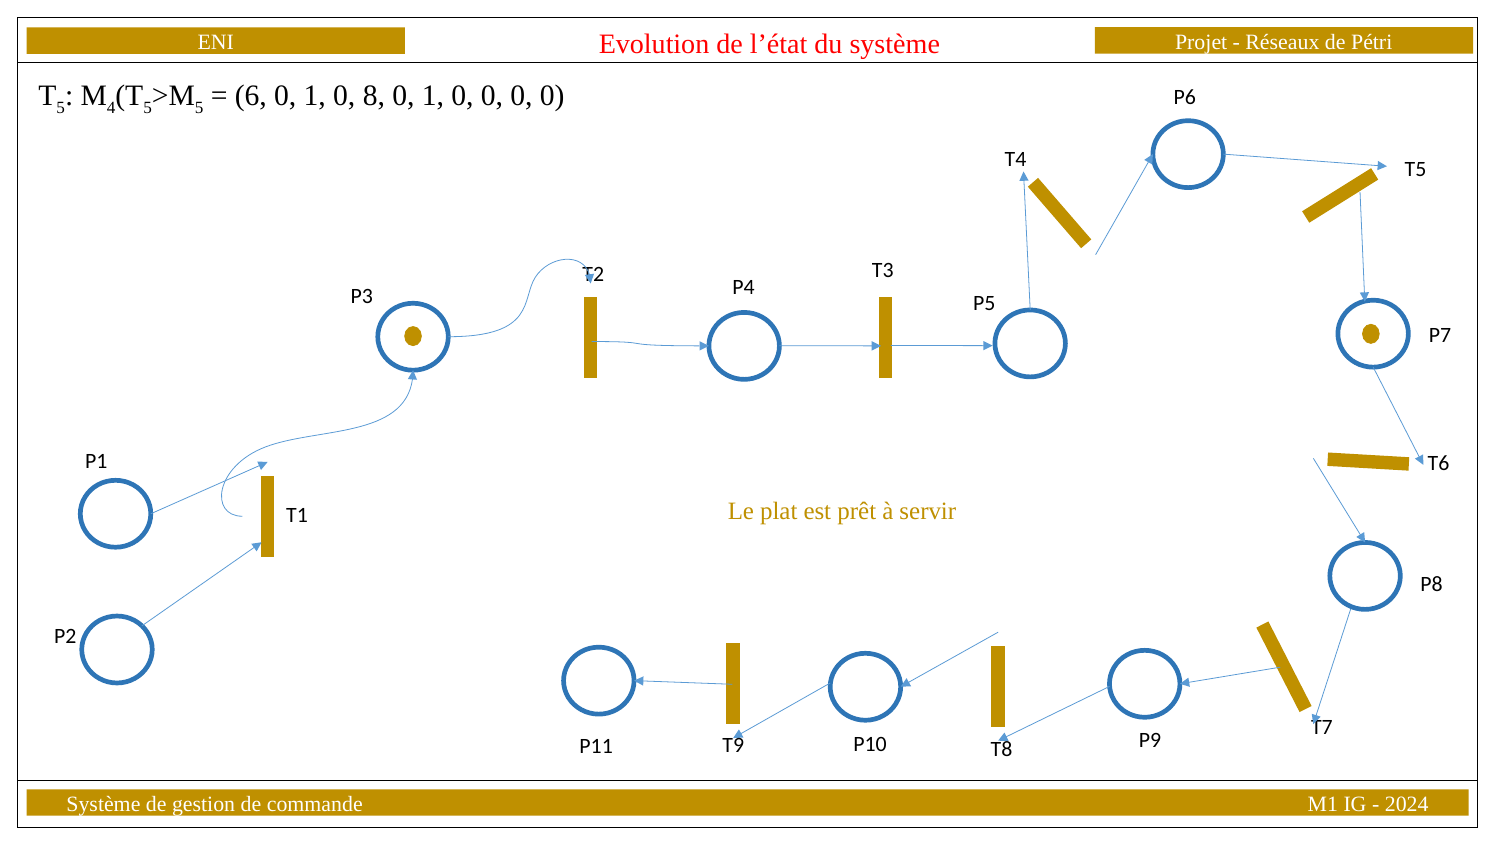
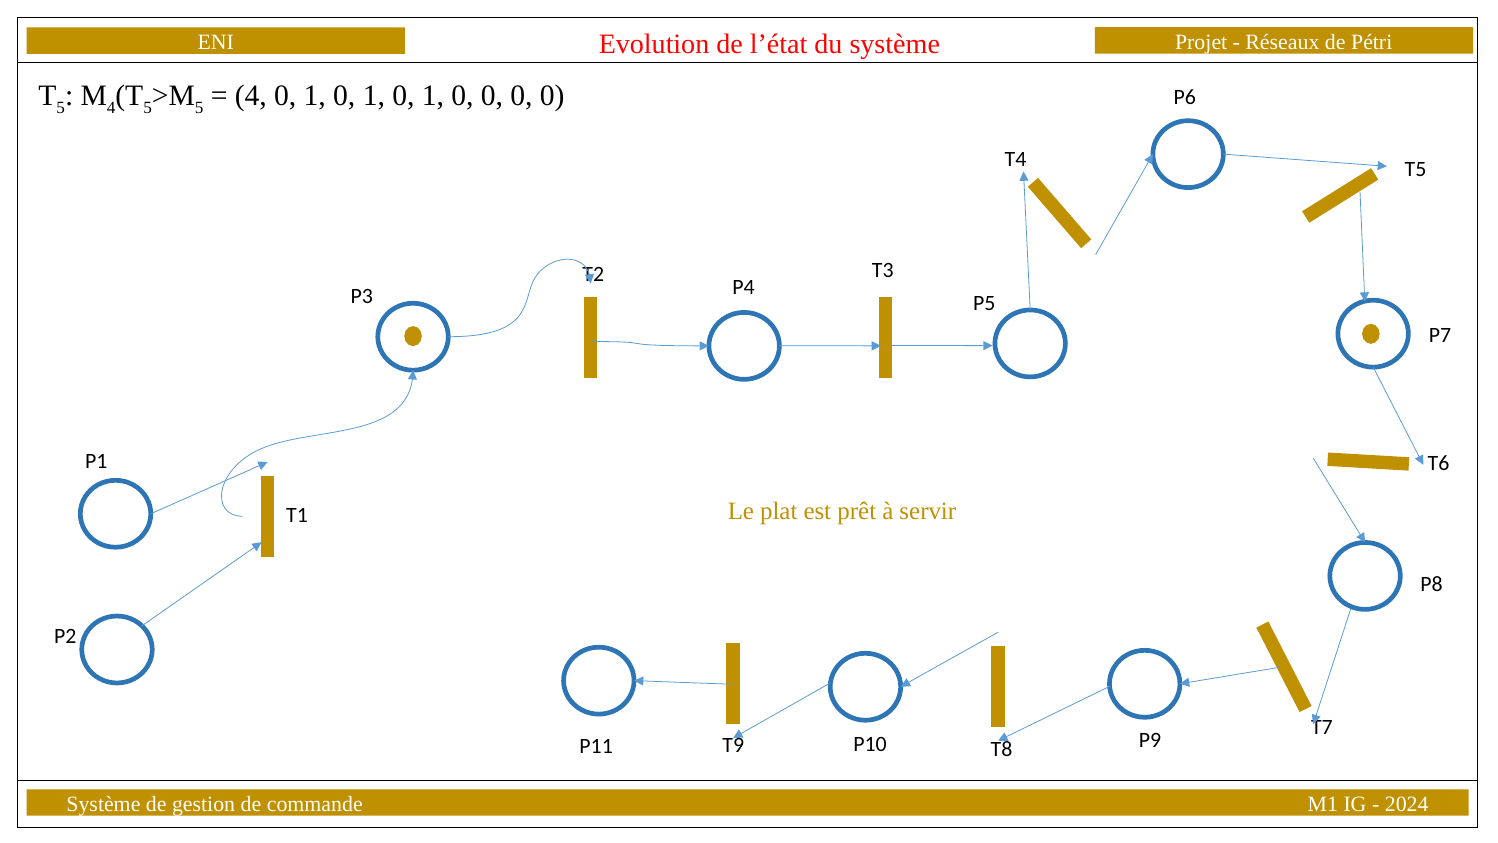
6 at (251, 96): 6 -> 4
8 at (374, 96): 8 -> 1
